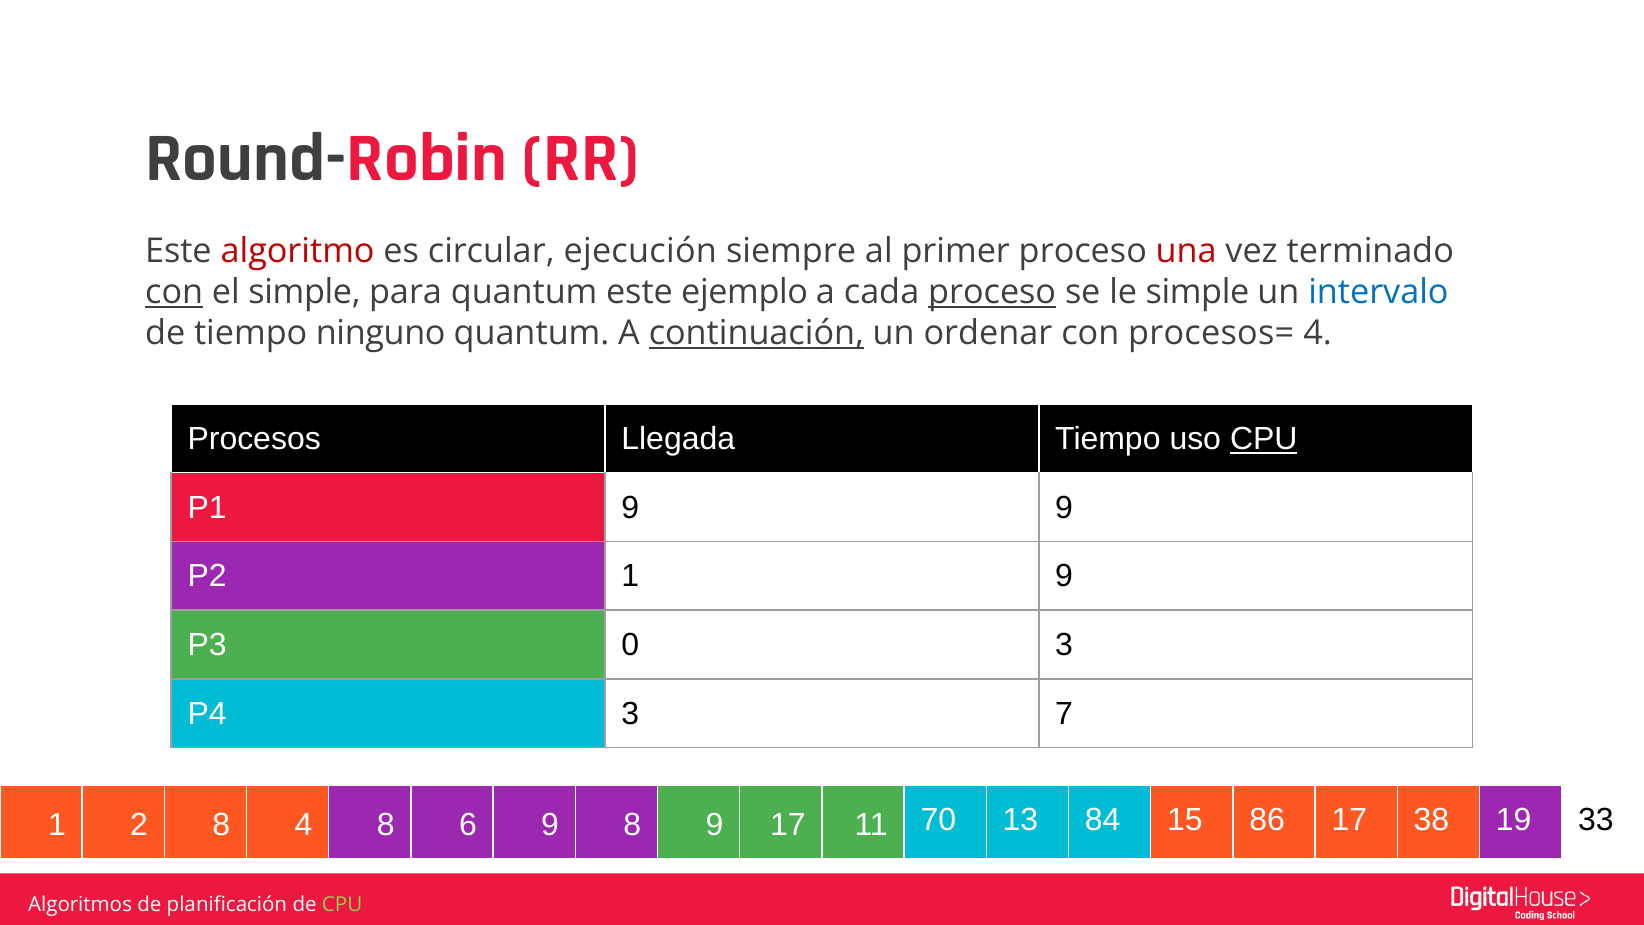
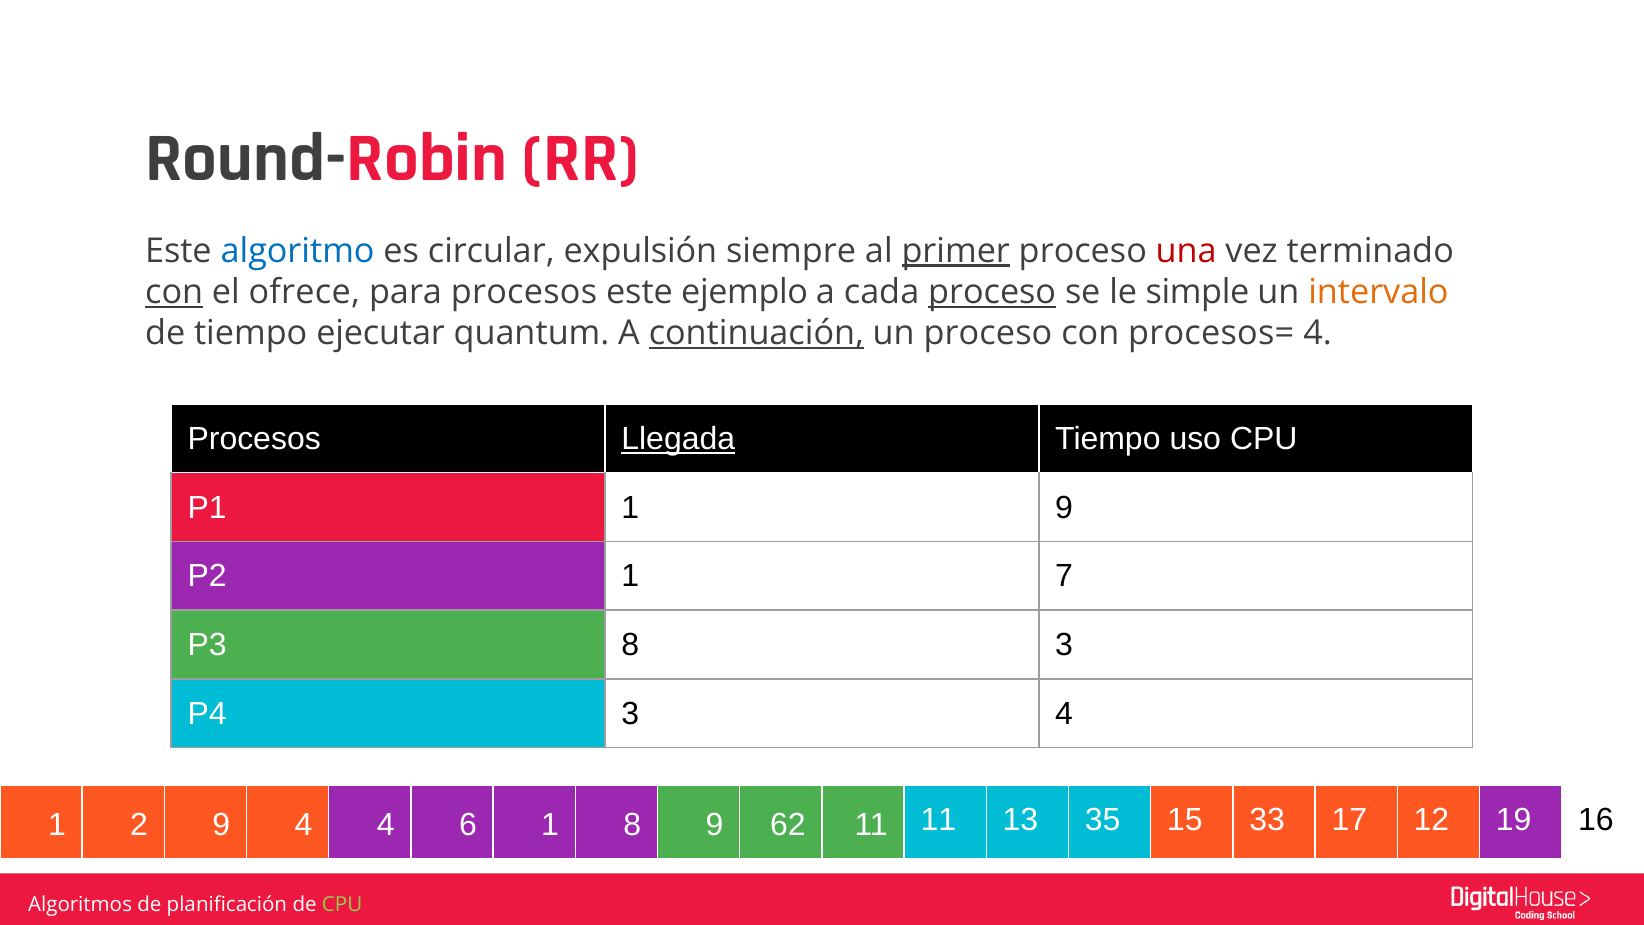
algoritmo colour: red -> blue
ejecución: ejecución -> expulsión
primer underline: none -> present
el simple: simple -> ofrece
para quantum: quantum -> procesos
intervalo colour: blue -> orange
ninguno: ninguno -> ejecutar
un ordenar: ordenar -> proceso
Llegada underline: none -> present
CPU at (1264, 439) underline: present -> none
P1 9: 9 -> 1
1 9: 9 -> 7
P3 0: 0 -> 8
3 7: 7 -> 4
2 8: 8 -> 9
4 8: 8 -> 4
6 9: 9 -> 1
9 17: 17 -> 62
11 70: 70 -> 11
84: 84 -> 35
86: 86 -> 33
38: 38 -> 12
33: 33 -> 16
